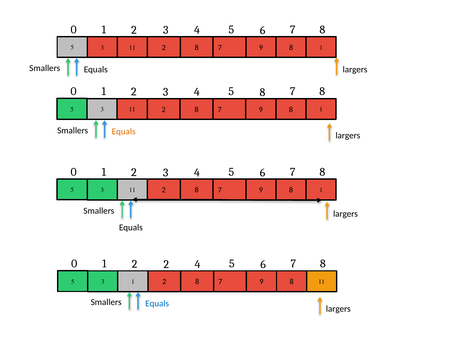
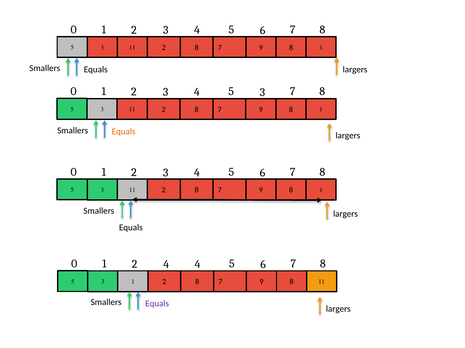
5 8: 8 -> 3
2 2: 2 -> 4
Equals at (157, 304) colour: blue -> purple
